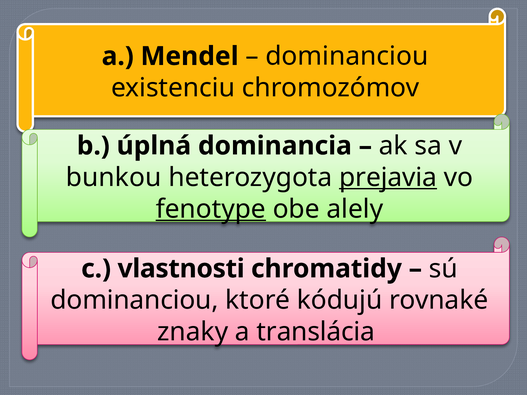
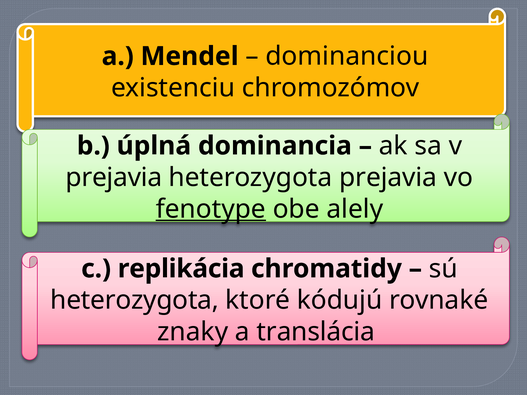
bunkou at (114, 177): bunkou -> prejavia
prejavia at (388, 177) underline: present -> none
vlastnosti: vlastnosti -> replikácia
dominanciou at (135, 300): dominanciou -> heterozygota
